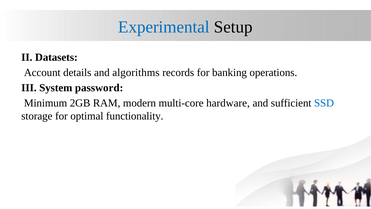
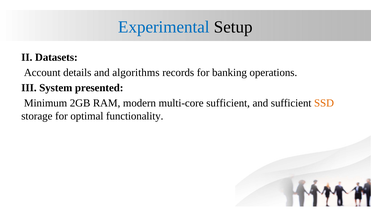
password: password -> presented
multi-core hardware: hardware -> sufficient
SSD colour: blue -> orange
